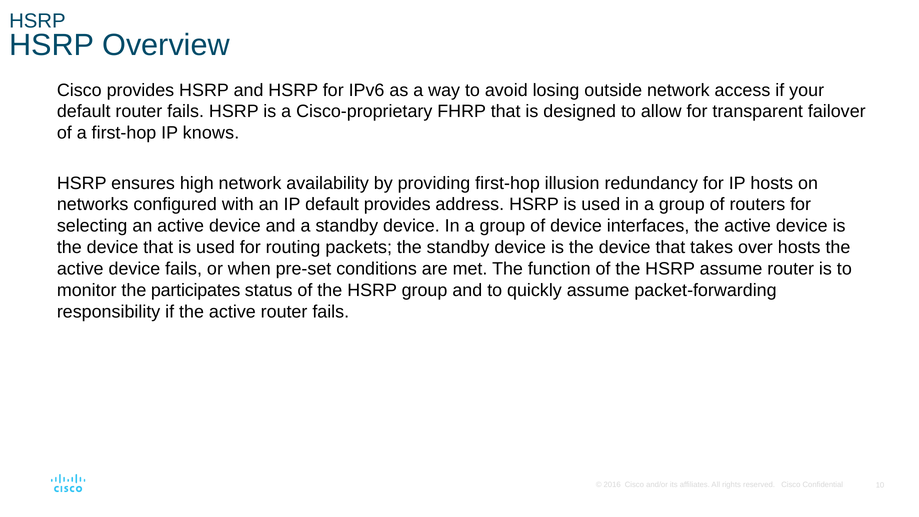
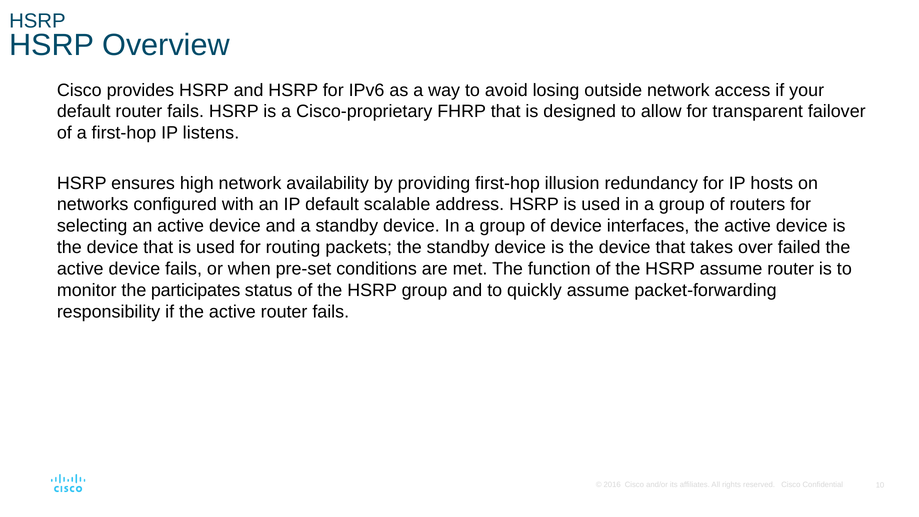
knows: knows -> listens
default provides: provides -> scalable
over hosts: hosts -> failed
